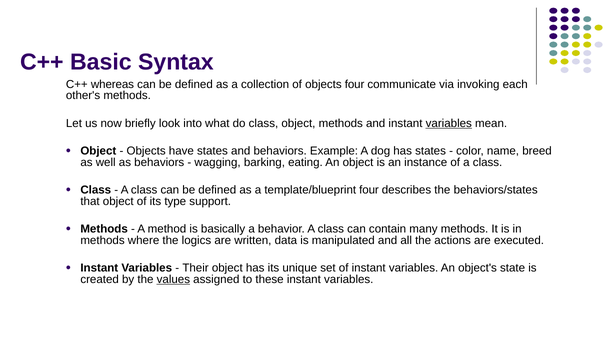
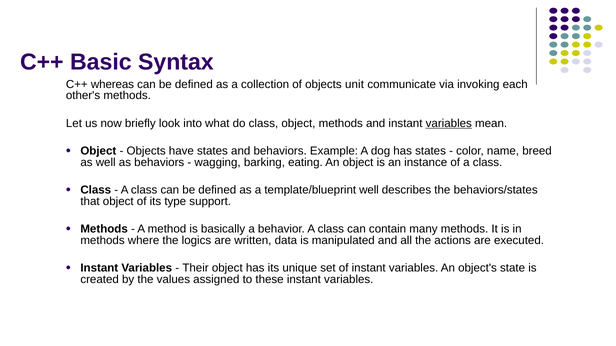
objects four: four -> unit
template/blueprint four: four -> well
values underline: present -> none
